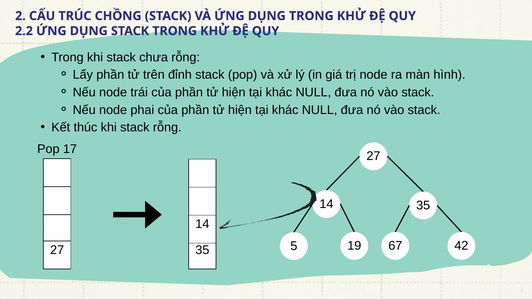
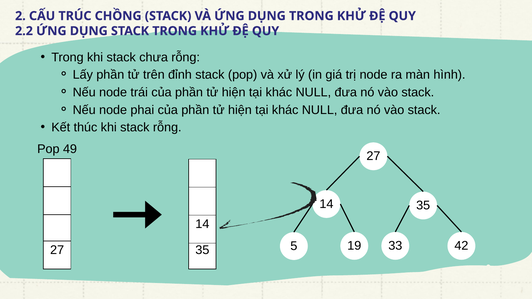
17: 17 -> 49
67: 67 -> 33
